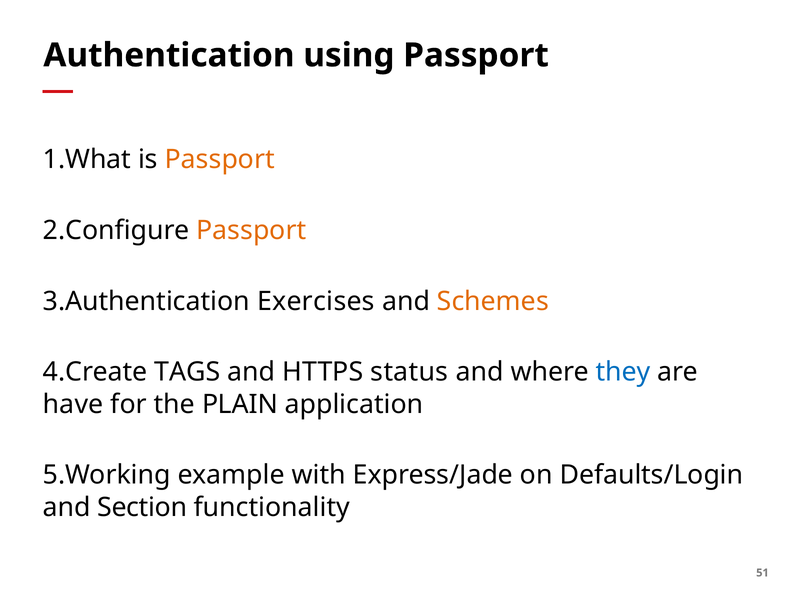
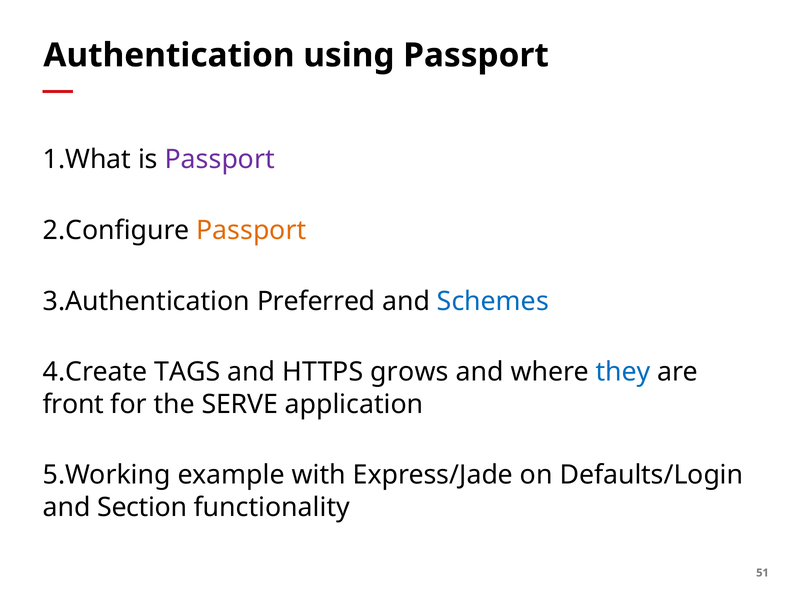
Passport at (220, 159) colour: orange -> purple
Exercises: Exercises -> Preferred
Schemes colour: orange -> blue
status: status -> grows
have: have -> front
PLAIN: PLAIN -> SERVE
